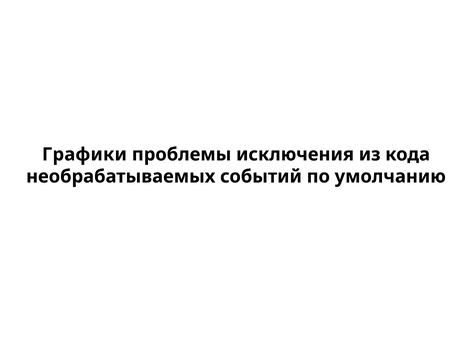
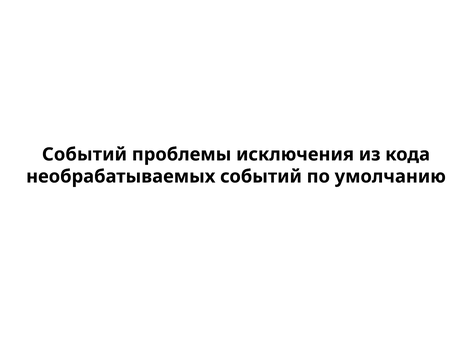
Графики at (84, 154): Графики -> Событий
